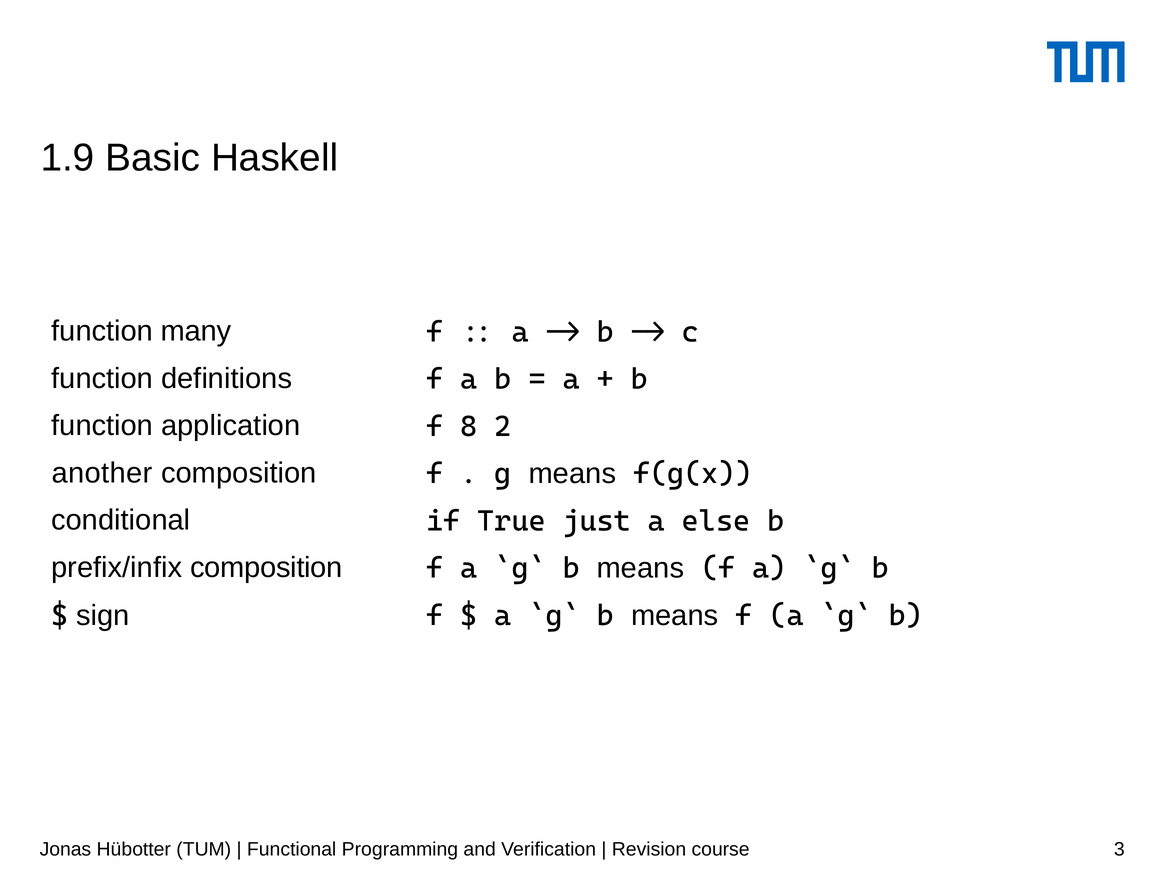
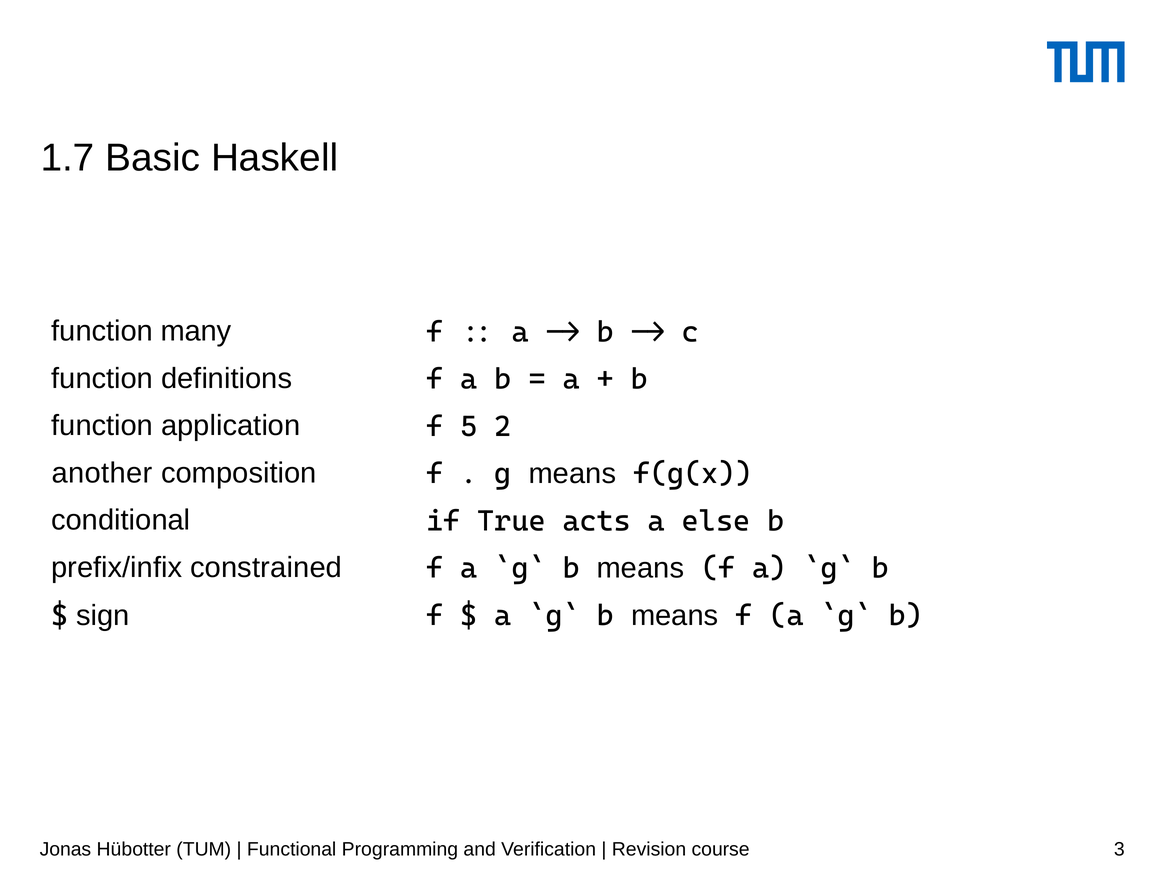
1.9: 1.9 -> 1.7
8: 8 -> 5
just: just -> acts
prefix/infix composition: composition -> constrained
